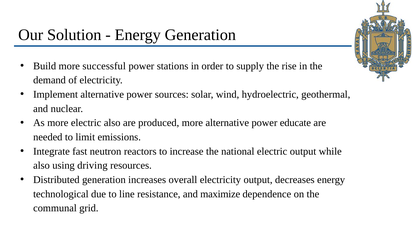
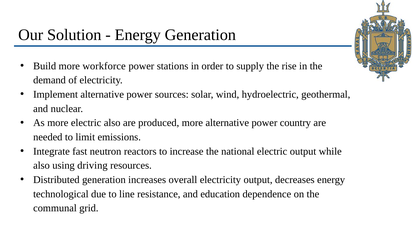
successful: successful -> workforce
educate: educate -> country
maximize: maximize -> education
